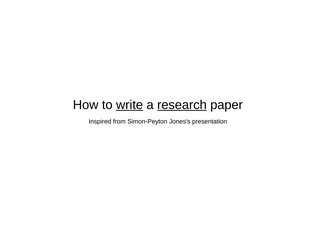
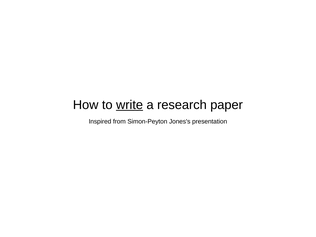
research underline: present -> none
